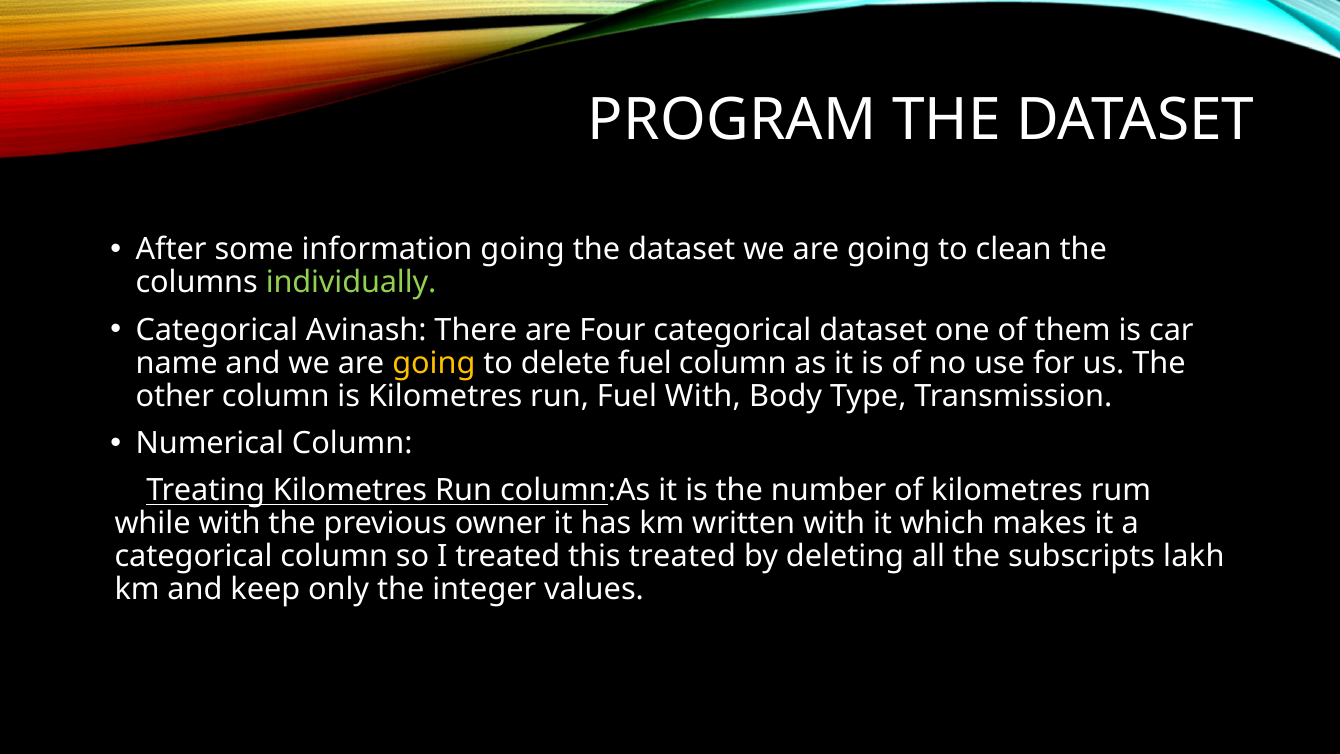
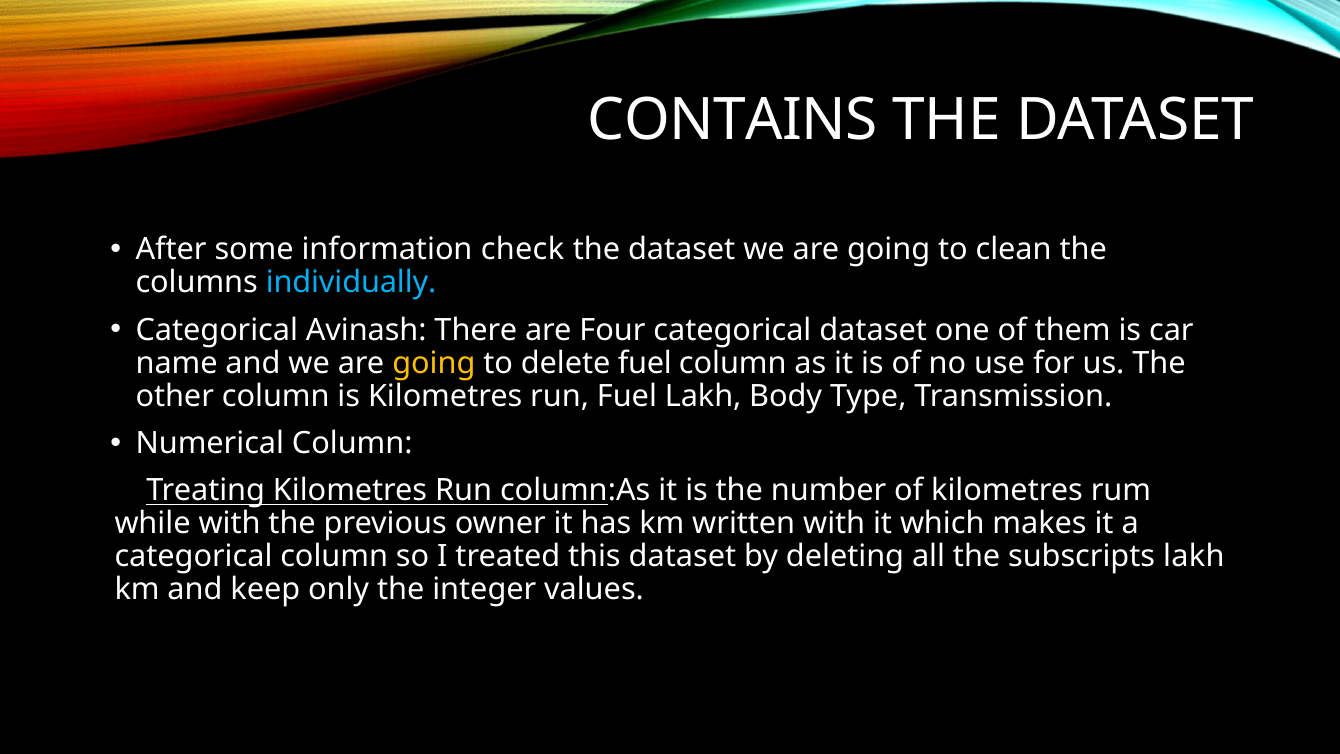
PROGRAM: PROGRAM -> CONTAINS
information going: going -> check
individually colour: light green -> light blue
Fuel With: With -> Lakh
this treated: treated -> dataset
